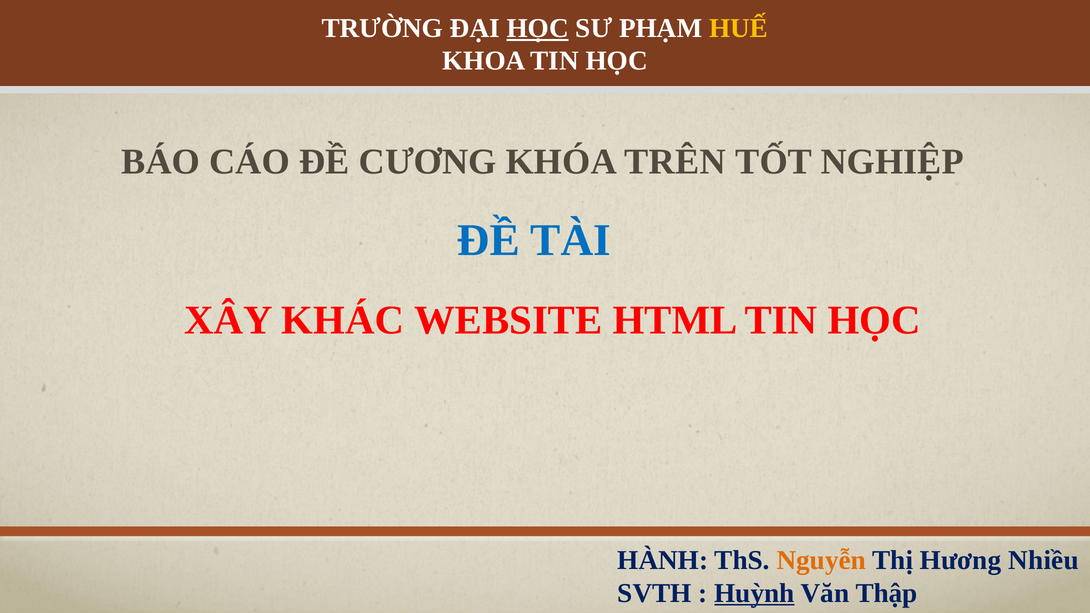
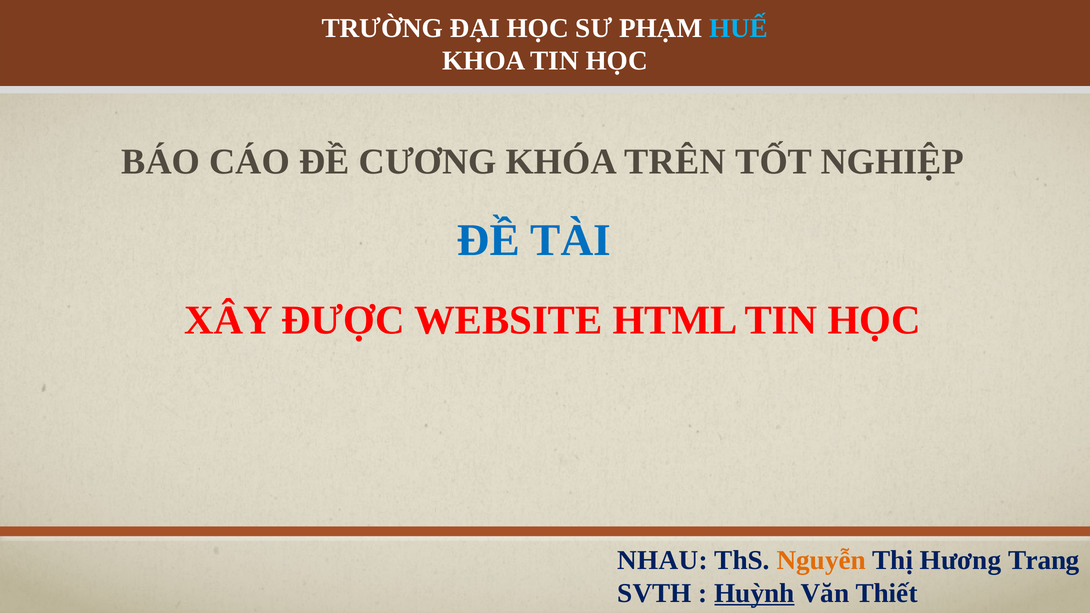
HỌC at (538, 28) underline: present -> none
HUẾ colour: yellow -> light blue
KHÁC: KHÁC -> ĐƯỢC
HÀNH: HÀNH -> NHAU
Nhiều: Nhiều -> Trang
Thập: Thập -> Thiết
